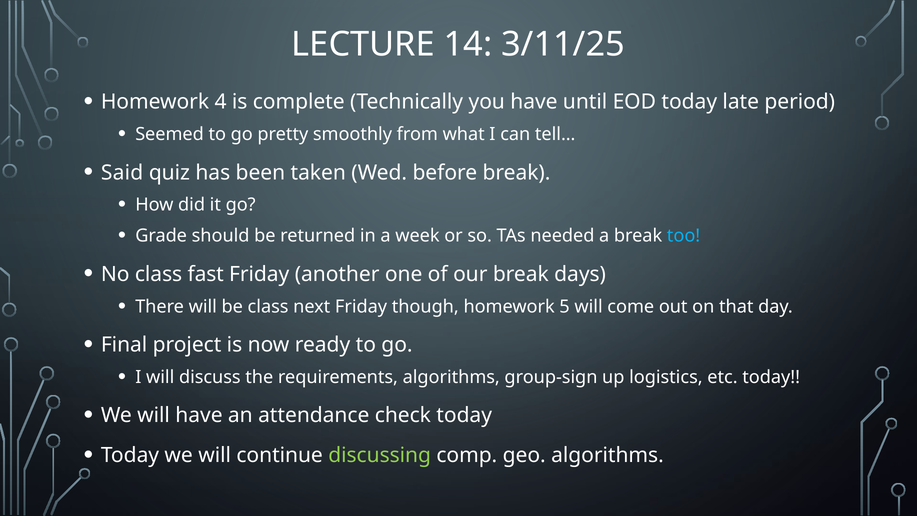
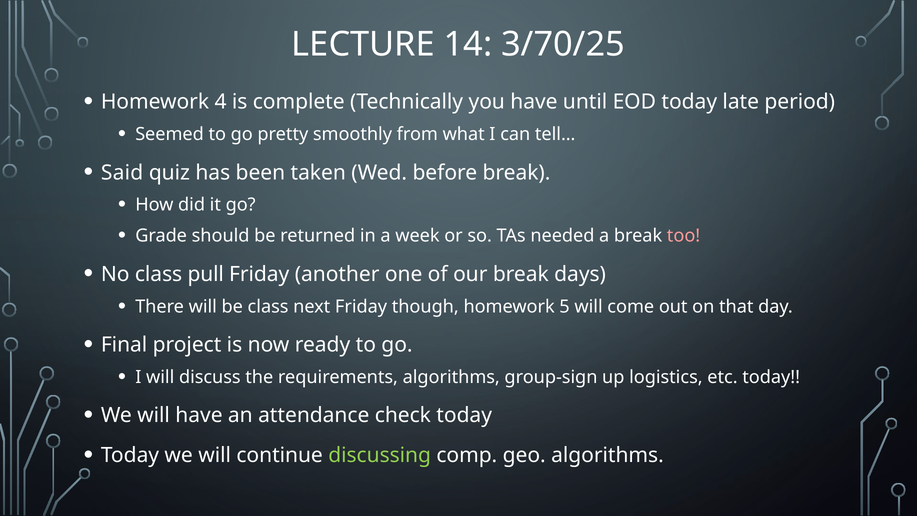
3/11/25: 3/11/25 -> 3/70/25
too colour: light blue -> pink
fast: fast -> pull
